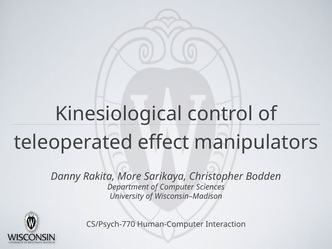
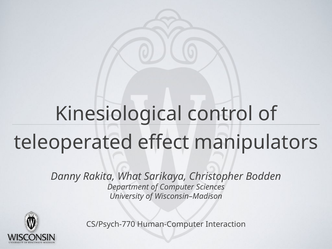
More: More -> What
